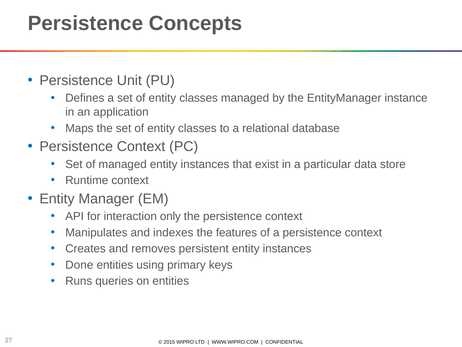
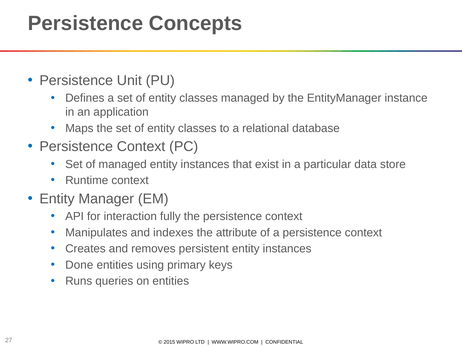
only: only -> fully
features: features -> attribute
